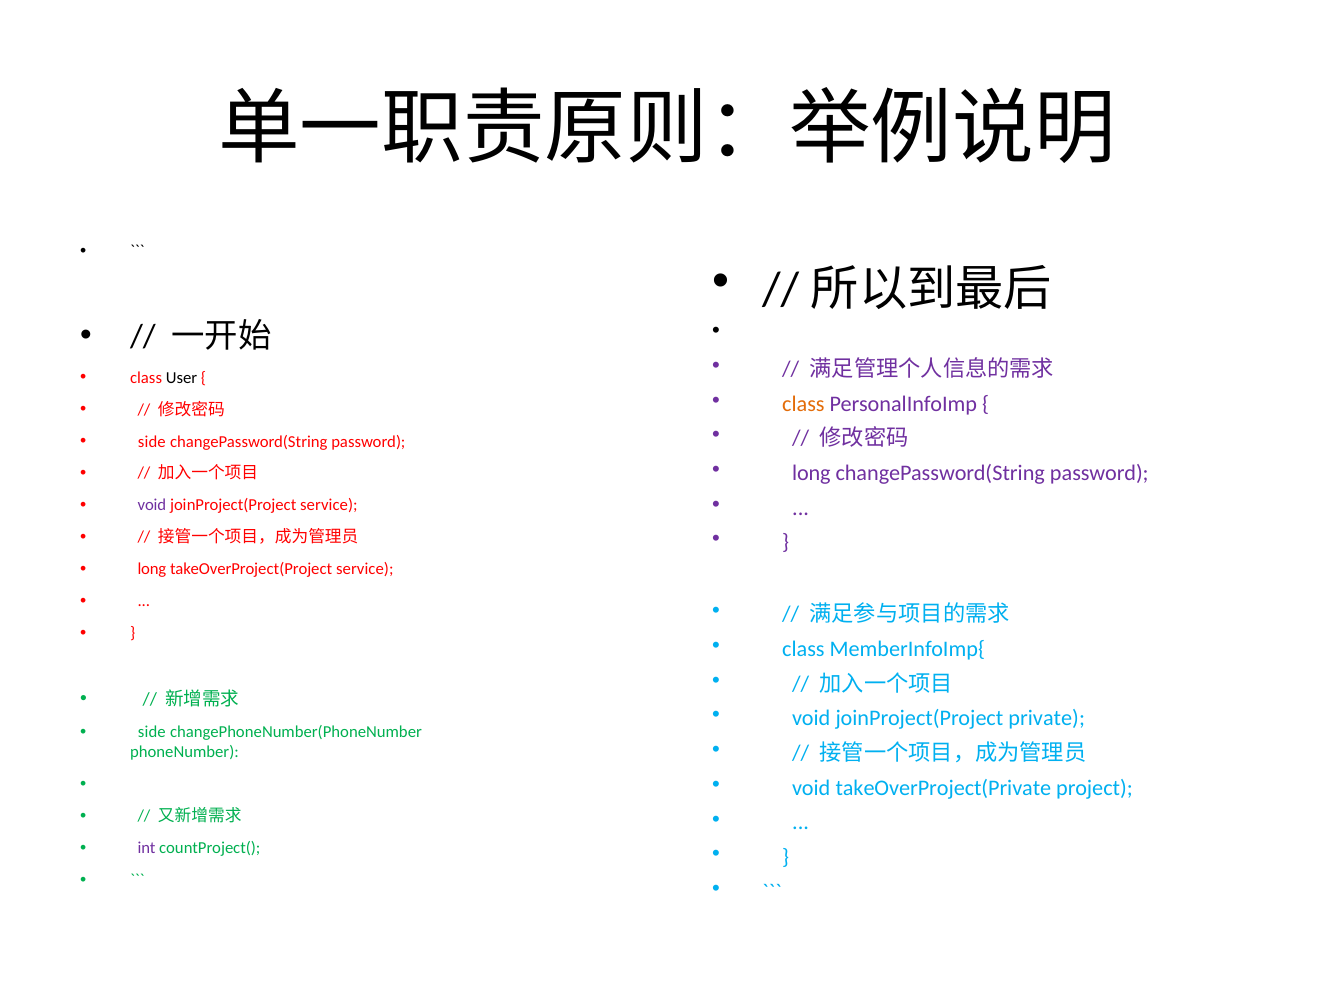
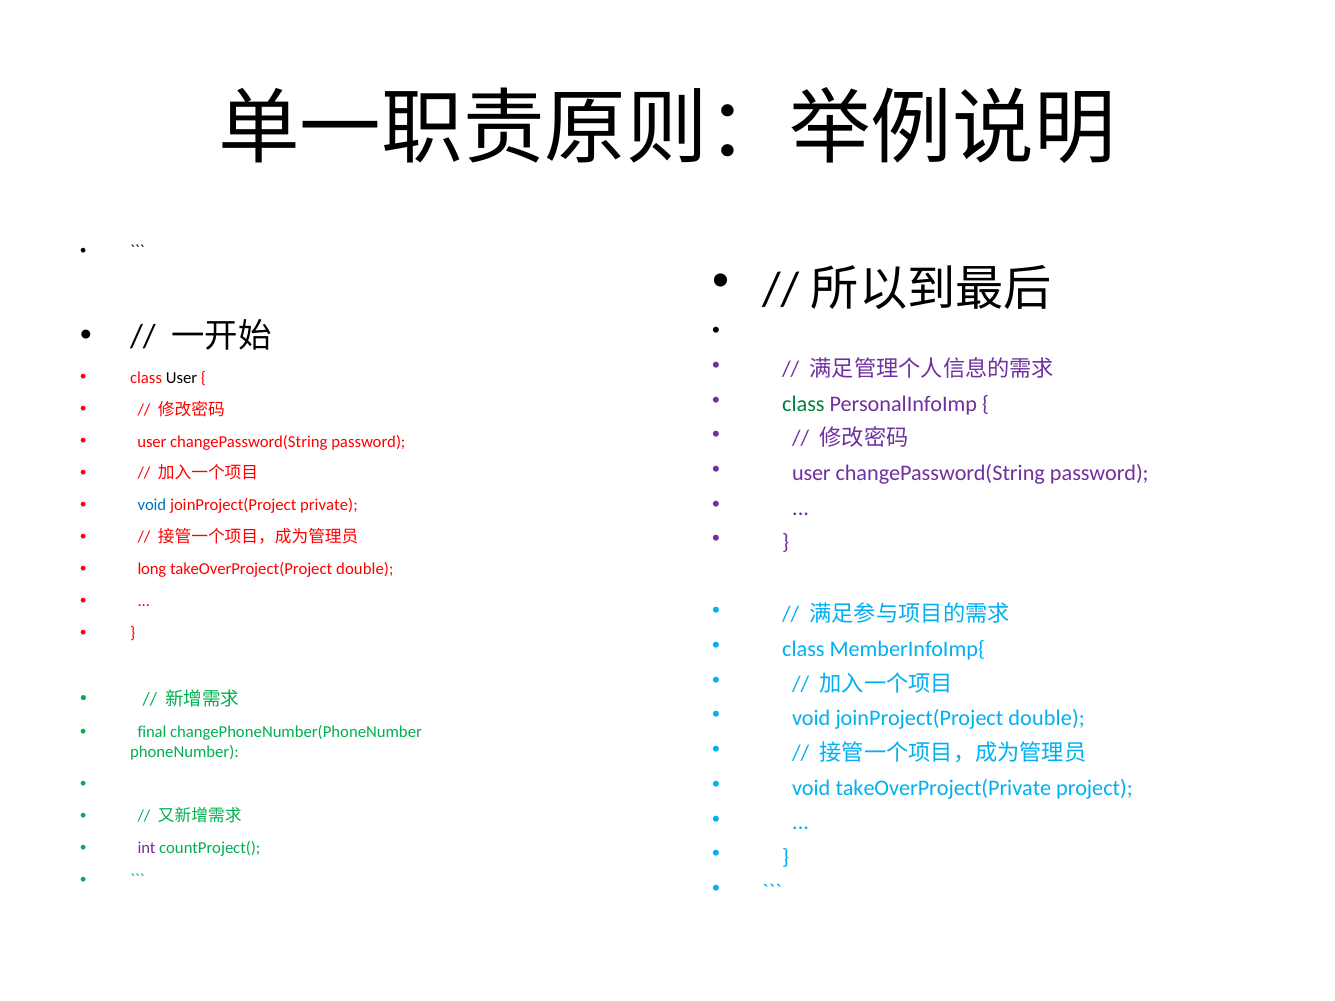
class at (803, 404) colour: orange -> green
side at (152, 442): side -> user
long at (811, 473): long -> user
void at (152, 506) colour: purple -> blue
joinProject(Project service: service -> private
takeOverProject(Project service: service -> double
joinProject(Project private: private -> double
side at (152, 733): side -> final
